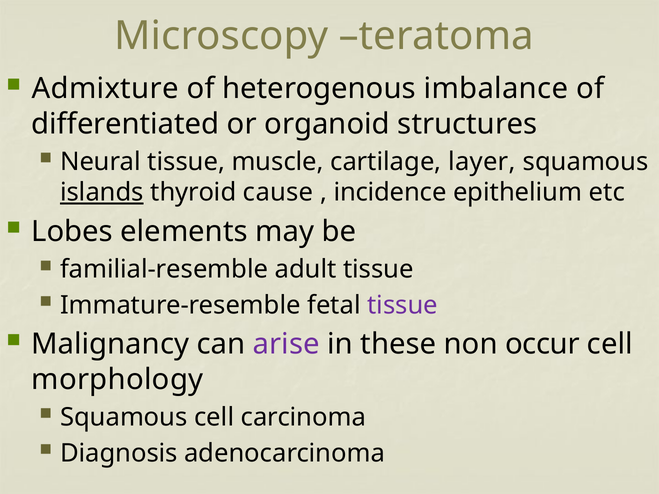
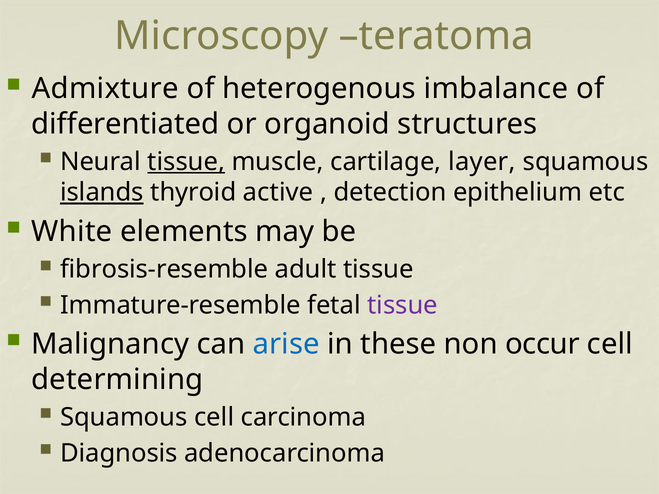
tissue at (186, 162) underline: none -> present
cause: cause -> active
incidence: incidence -> detection
Lobes: Lobes -> White
familial-resemble: familial-resemble -> fibrosis-resemble
arise colour: purple -> blue
morphology: morphology -> determining
